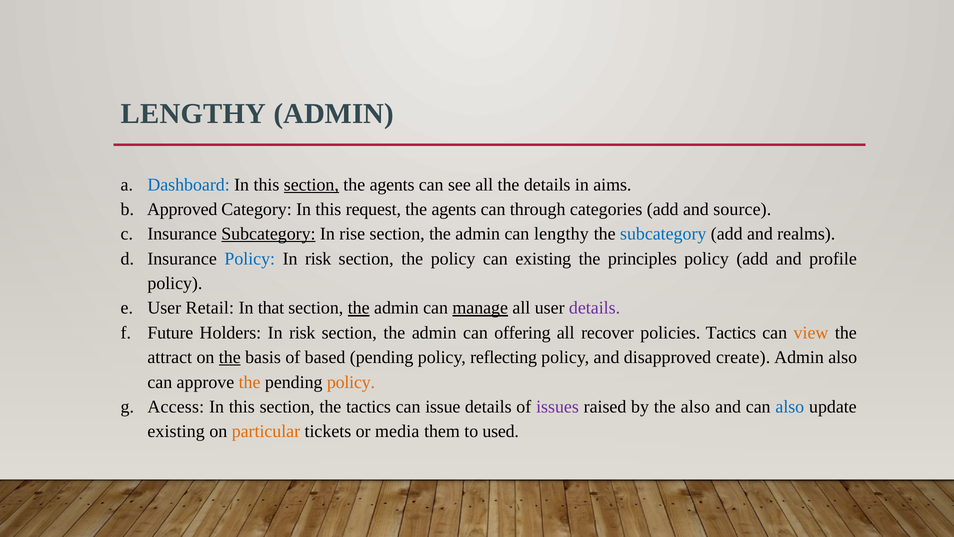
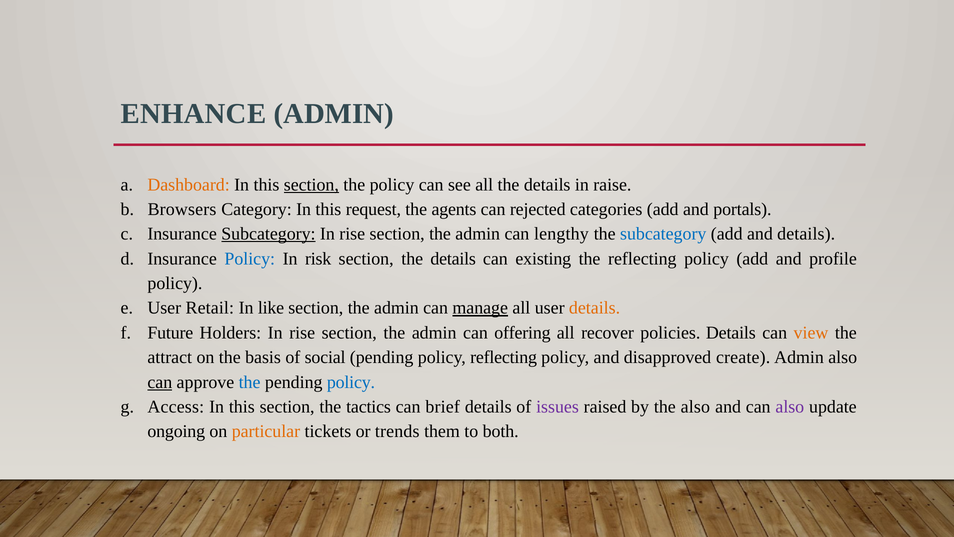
LENGTHY at (193, 114): LENGTHY -> ENHANCE
Dashboard colour: blue -> orange
agents at (392, 184): agents -> policy
aims: aims -> raise
Approved: Approved -> Browsers
through: through -> rejected
source: source -> portals
and realms: realms -> details
section the policy: policy -> details
the principles: principles -> reflecting
that: that -> like
the at (359, 308) underline: present -> none
details at (595, 308) colour: purple -> orange
Holders In risk: risk -> rise
policies Tactics: Tactics -> Details
the at (230, 357) underline: present -> none
based: based -> social
can at (160, 382) underline: none -> present
the at (250, 382) colour: orange -> blue
policy at (351, 382) colour: orange -> blue
issue: issue -> brief
also at (790, 407) colour: blue -> purple
existing at (176, 431): existing -> ongoing
media: media -> trends
used: used -> both
